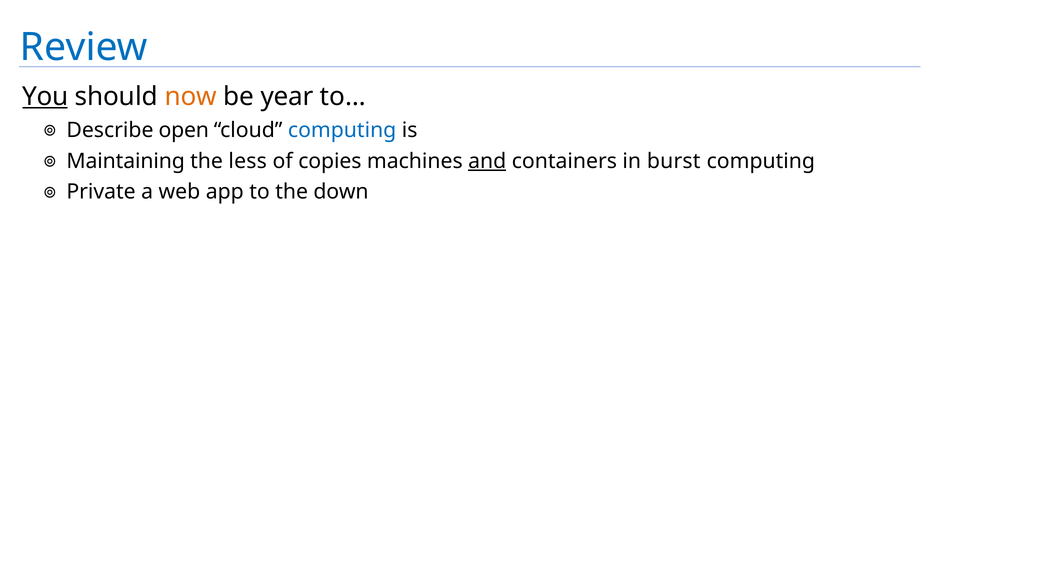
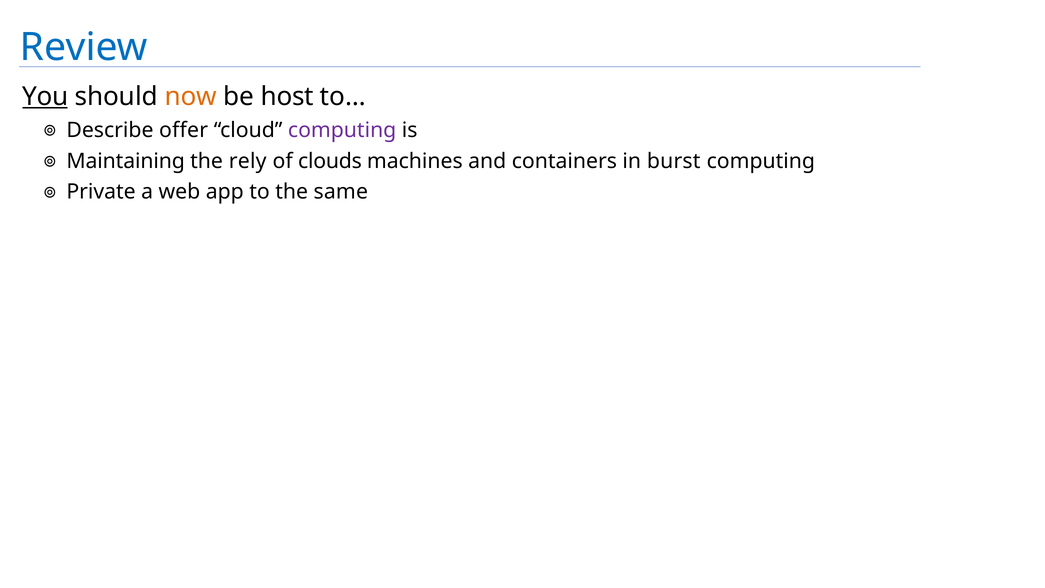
year: year -> host
open: open -> offer
computing at (342, 130) colour: blue -> purple
less: less -> rely
copies: copies -> clouds
and underline: present -> none
down: down -> same
